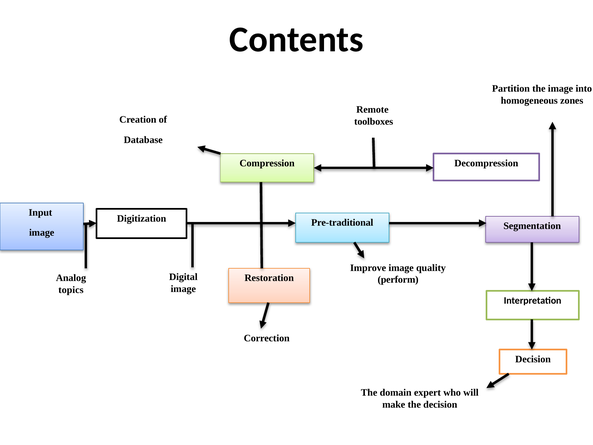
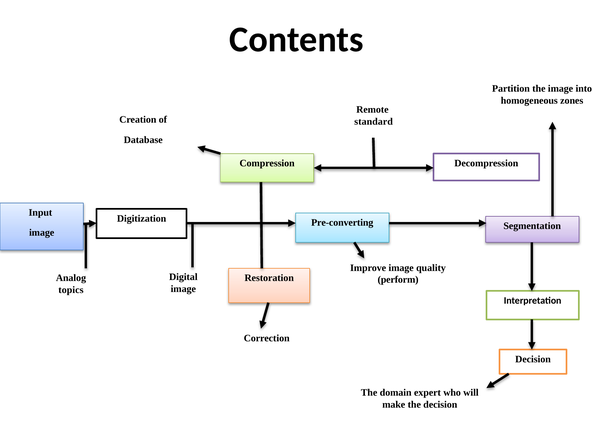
toolboxes: toolboxes -> standard
Pre-traditional: Pre-traditional -> Pre-converting
